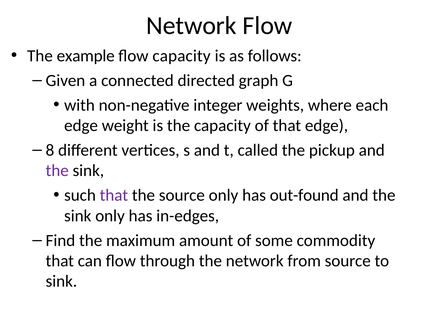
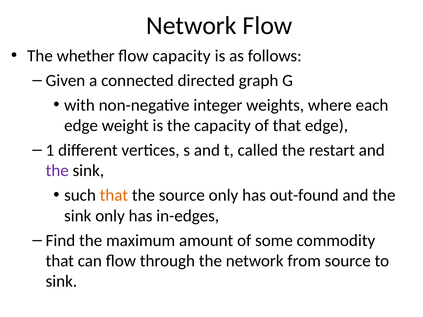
example: example -> whether
8: 8 -> 1
pickup: pickup -> restart
that at (114, 195) colour: purple -> orange
